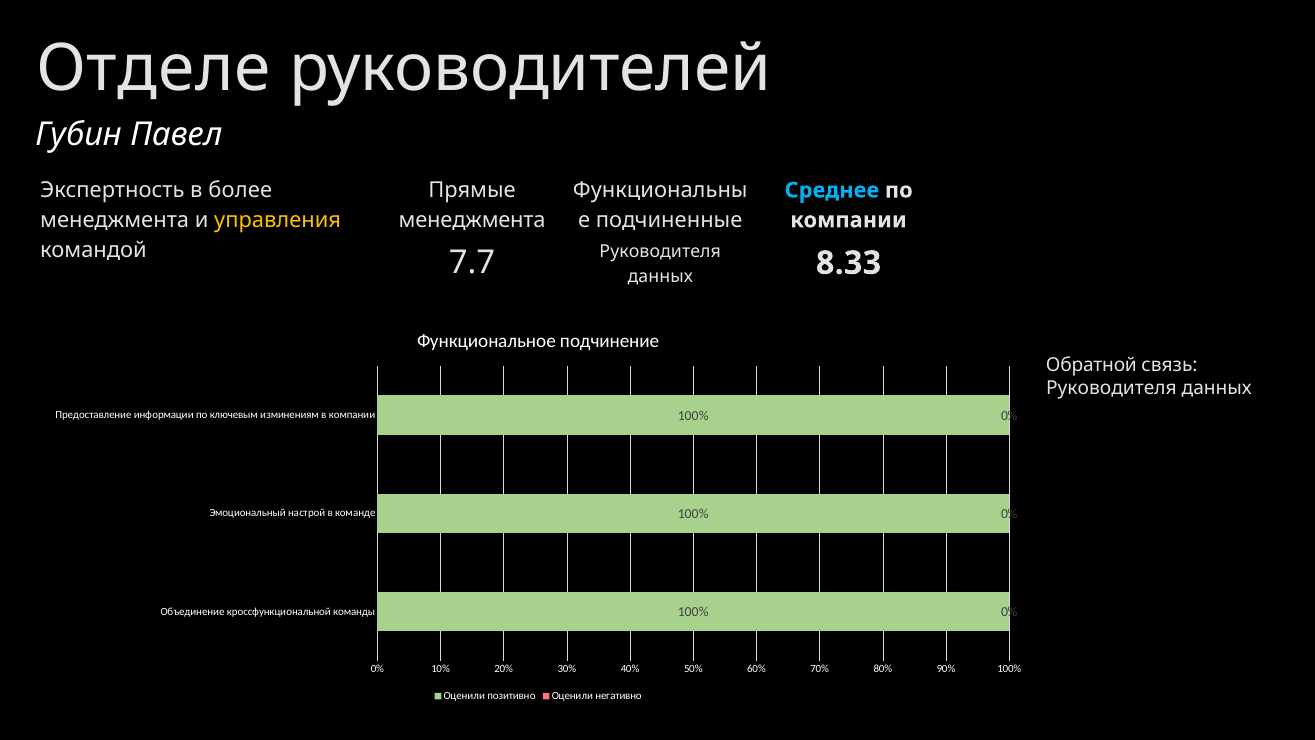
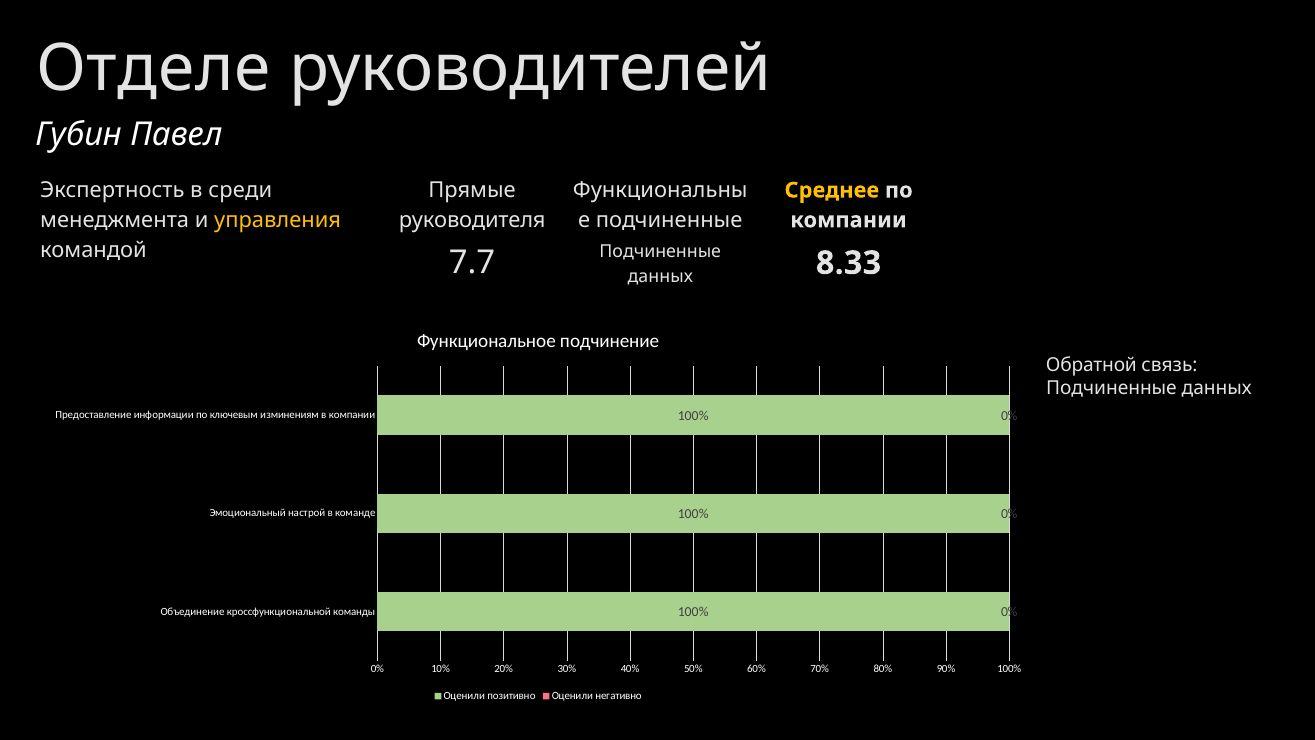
более: более -> среди
Среднее colour: light blue -> yellow
менеджмента at (472, 220): менеджмента -> руководителя
7.7 Руководителя: Руководителя -> Подчиненные
Руководителя at (1111, 388): Руководителя -> Подчиненные
